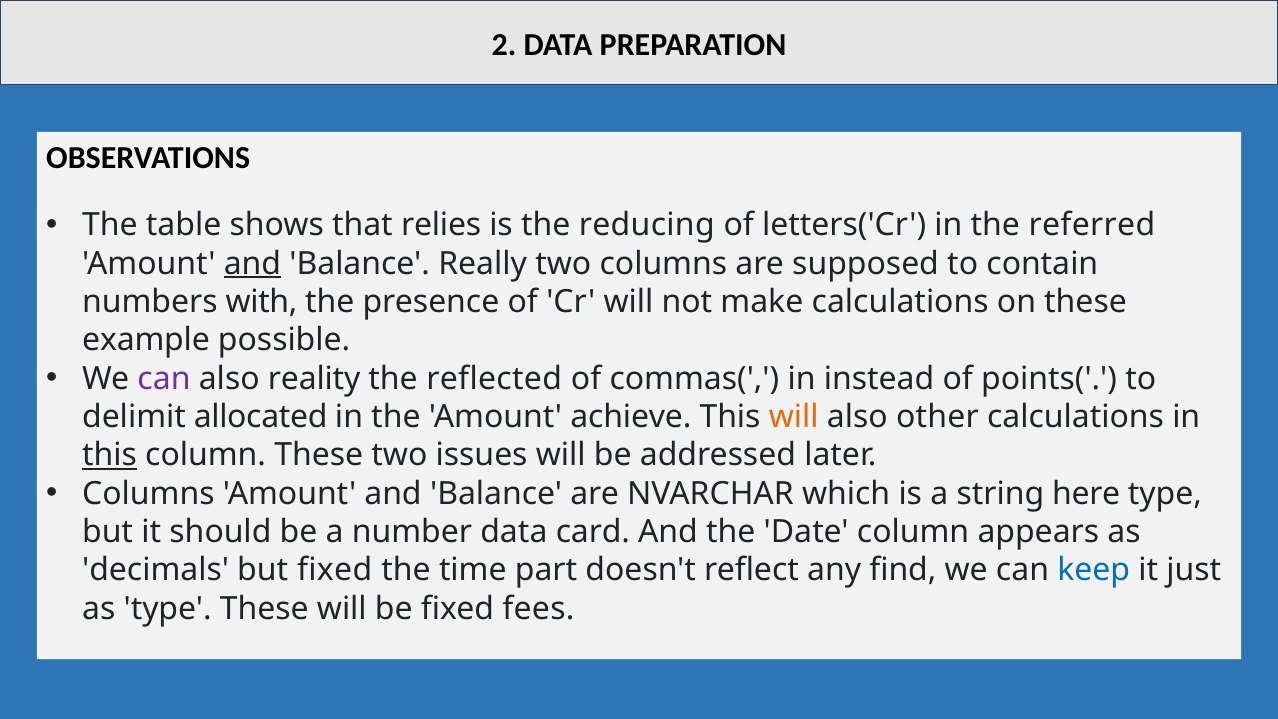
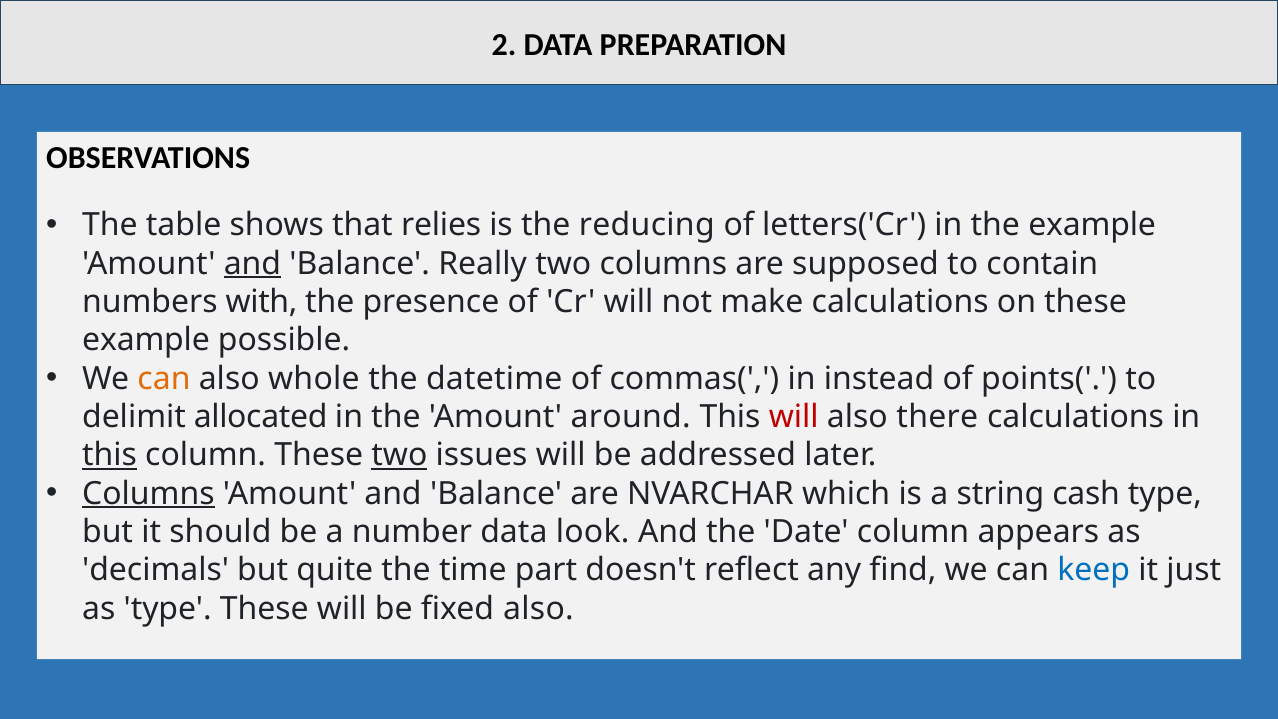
the referred: referred -> example
can at (164, 379) colour: purple -> orange
reality: reality -> whole
reflected: reflected -> datetime
achieve: achieve -> around
will at (794, 417) colour: orange -> red
other: other -> there
two at (399, 455) underline: none -> present
Columns at (148, 494) underline: none -> present
here: here -> cash
card: card -> look
but fixed: fixed -> quite
fixed fees: fees -> also
